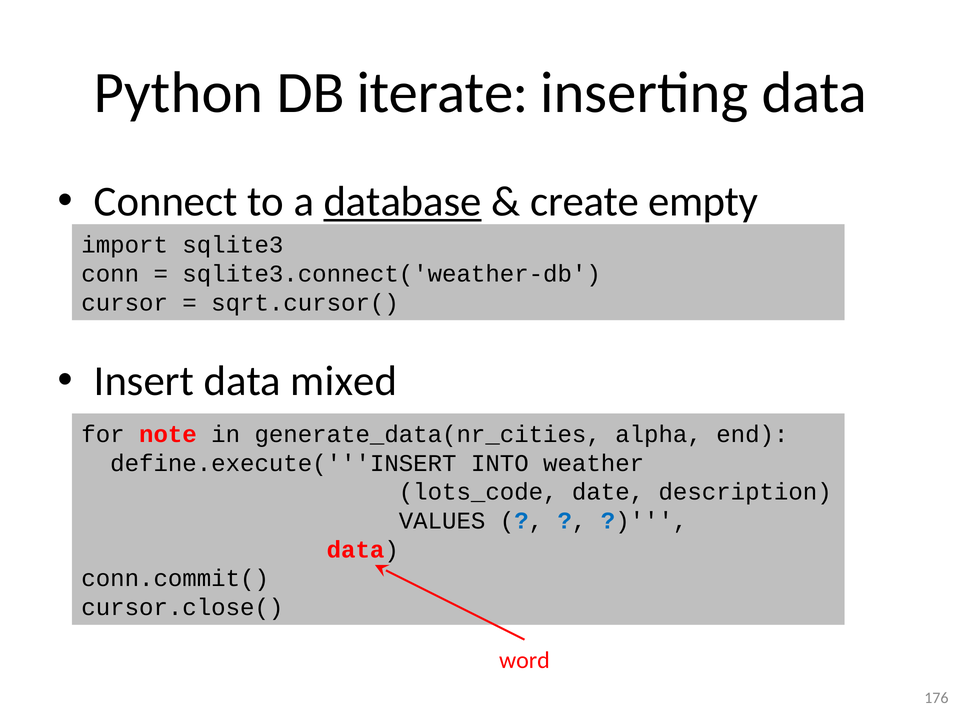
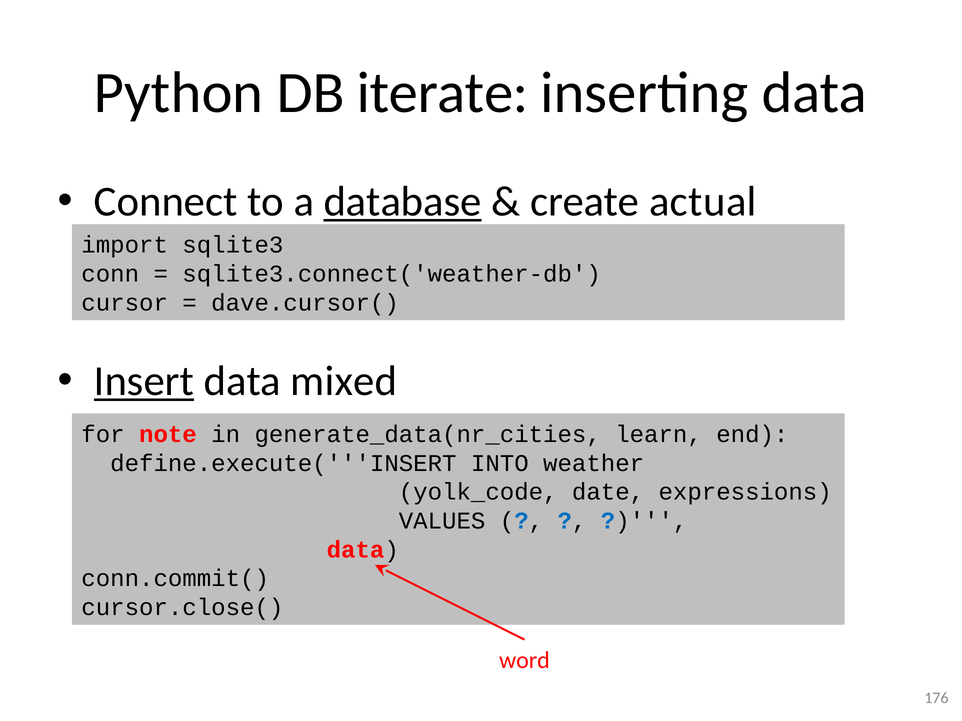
empty: empty -> actual
sqrt.cursor(: sqrt.cursor( -> dave.cursor(
Insert underline: none -> present
alpha: alpha -> learn
lots_code: lots_code -> yolk_code
description: description -> expressions
